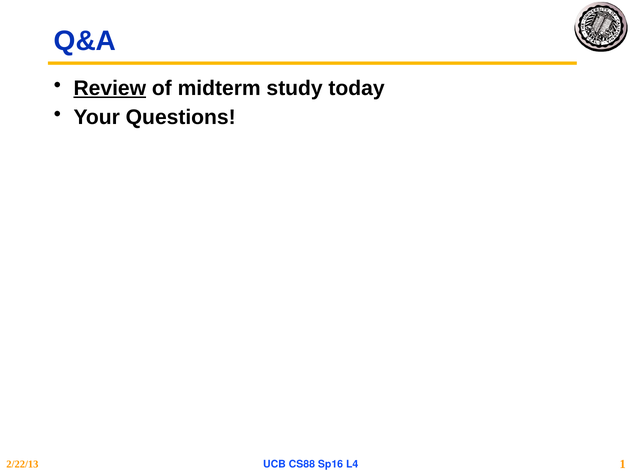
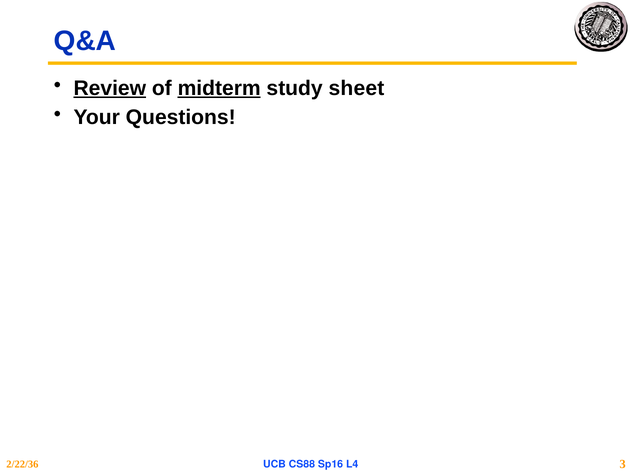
midterm underline: none -> present
today: today -> sheet
2/22/13: 2/22/13 -> 2/22/36
1: 1 -> 3
